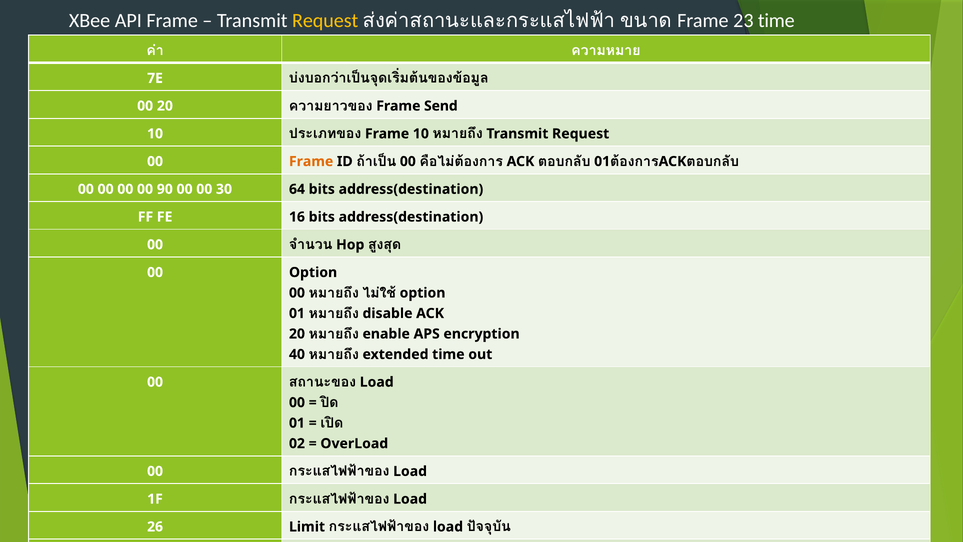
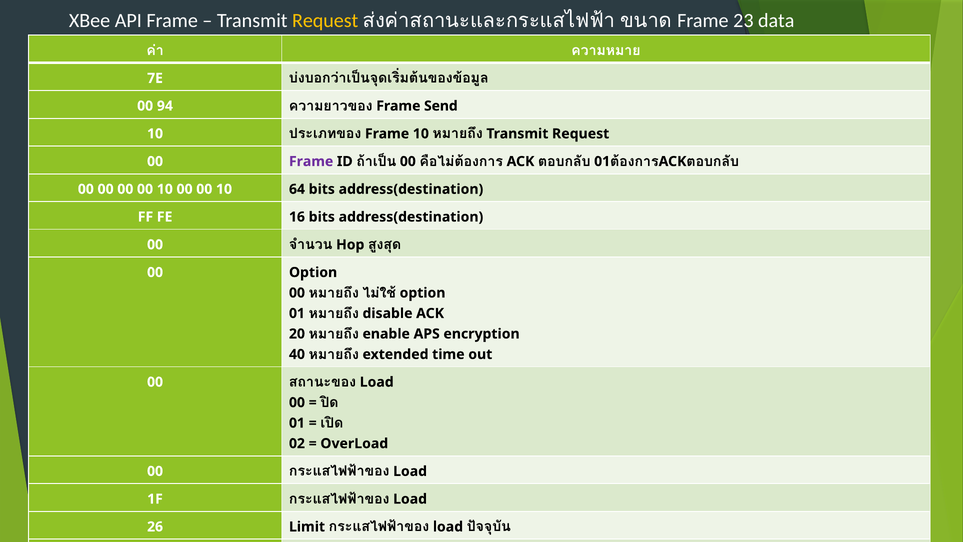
23 time: time -> data
00 20: 20 -> 94
Frame at (311, 161) colour: orange -> purple
00 00 00 90: 90 -> 10
30 at (224, 189): 30 -> 10
